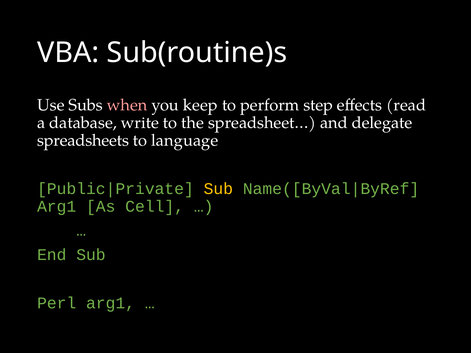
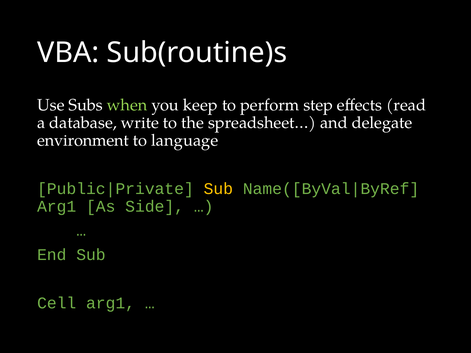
when colour: pink -> light green
spreadsheets: spreadsheets -> environment
Cell: Cell -> Side
Perl: Perl -> Cell
